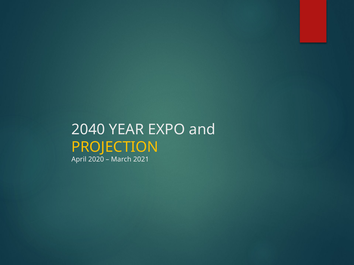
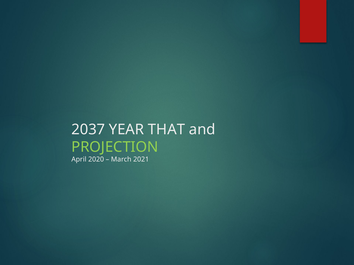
2040: 2040 -> 2037
EXPO: EXPO -> THAT
PROJECTION colour: yellow -> light green
